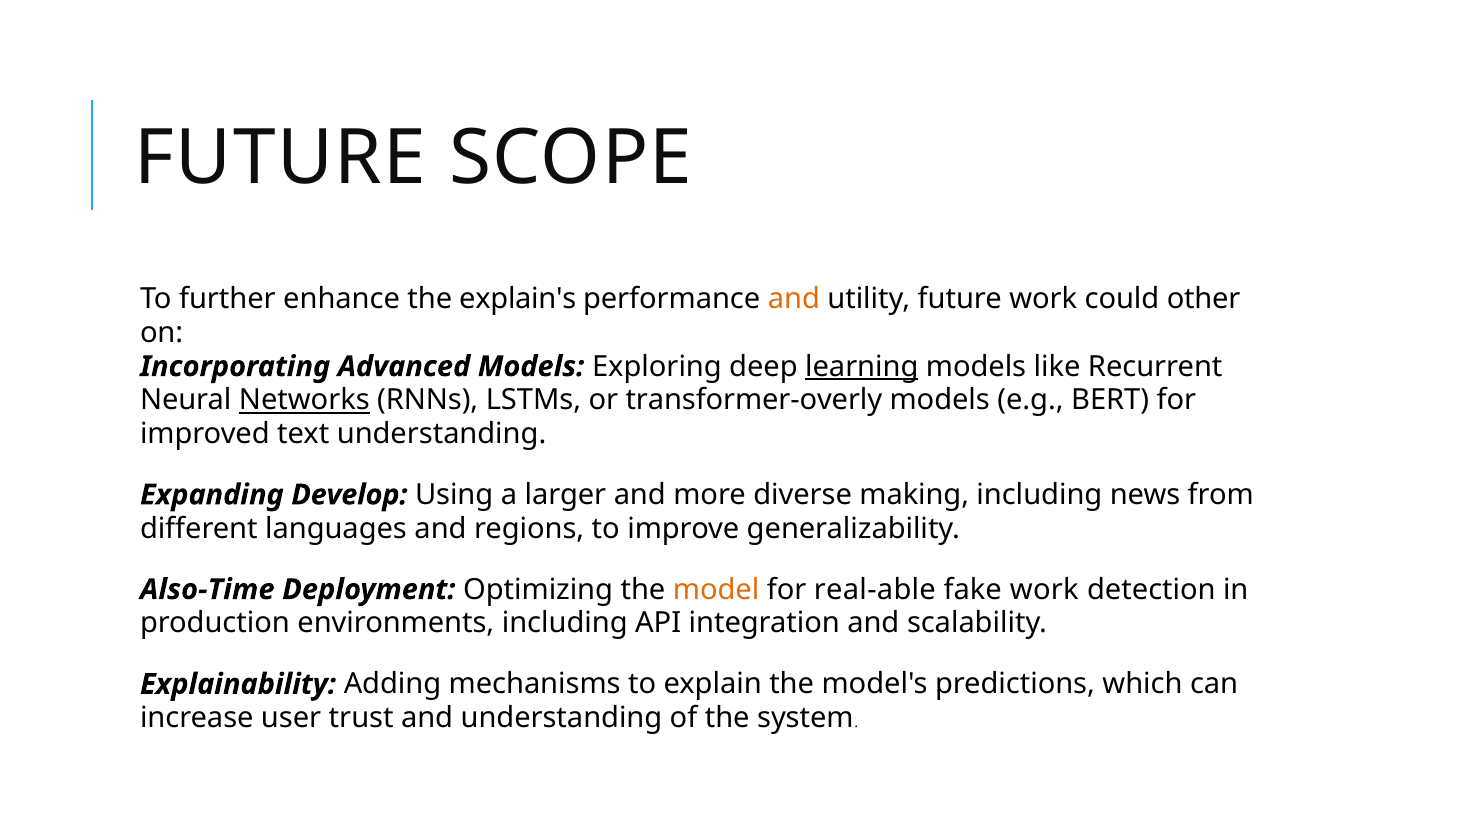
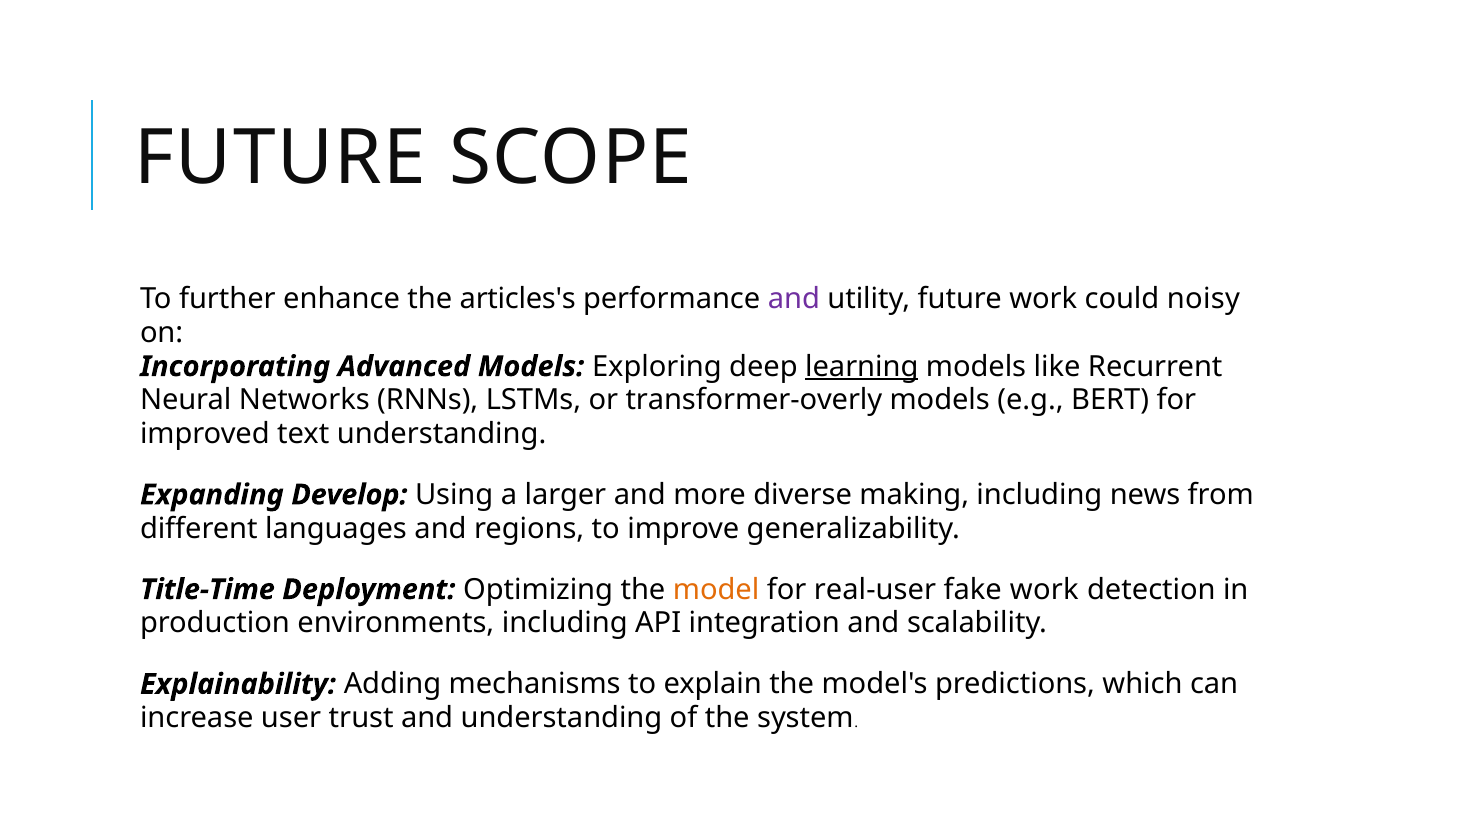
explain's: explain's -> articles's
and at (794, 299) colour: orange -> purple
other: other -> noisy
Networks underline: present -> none
Also-Time: Also-Time -> Title-Time
real-able: real-able -> real-user
